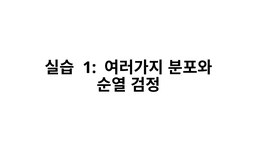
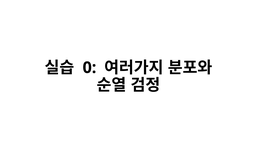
1: 1 -> 0
